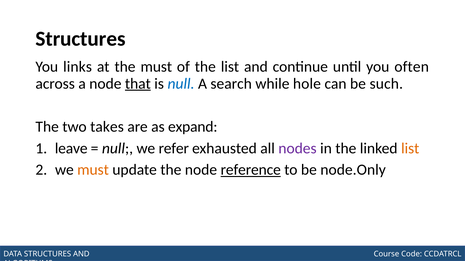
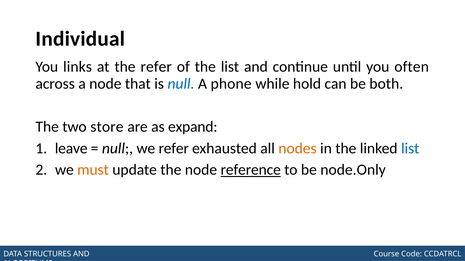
Structures at (80, 39): Structures -> Individual
the must: must -> refer
that underline: present -> none
search: search -> phone
hole: hole -> hold
such: such -> both
takes: takes -> store
nodes colour: purple -> orange
list at (410, 149) colour: orange -> blue
